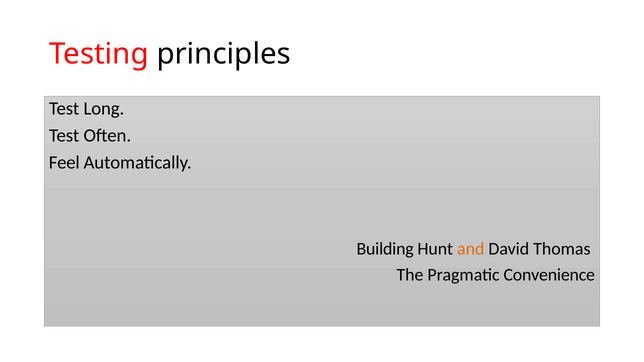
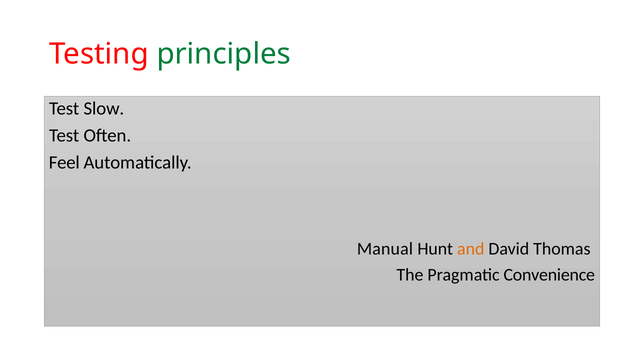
principles colour: black -> green
Long: Long -> Slow
Building: Building -> Manual
